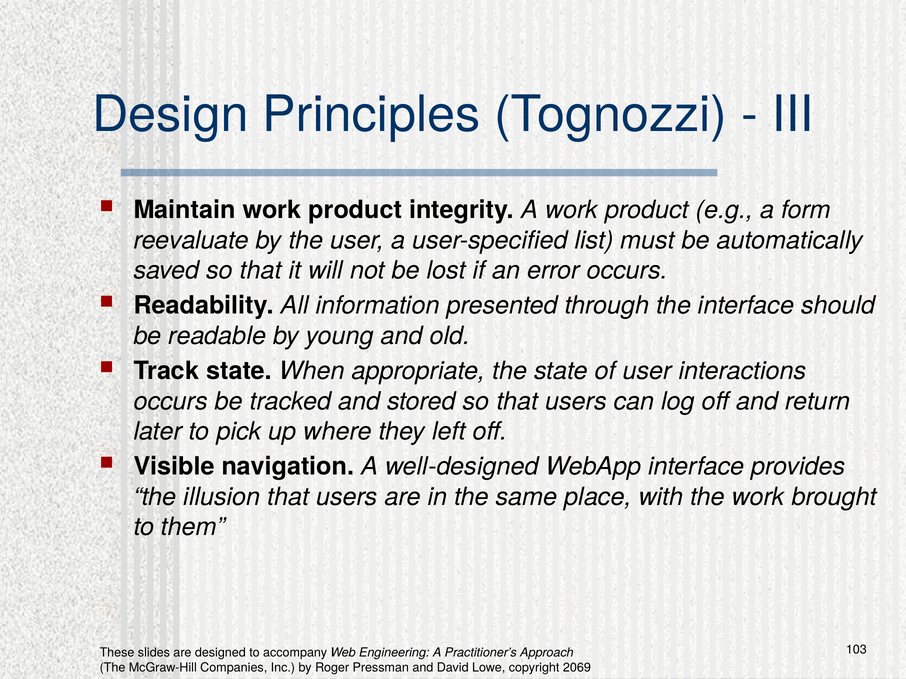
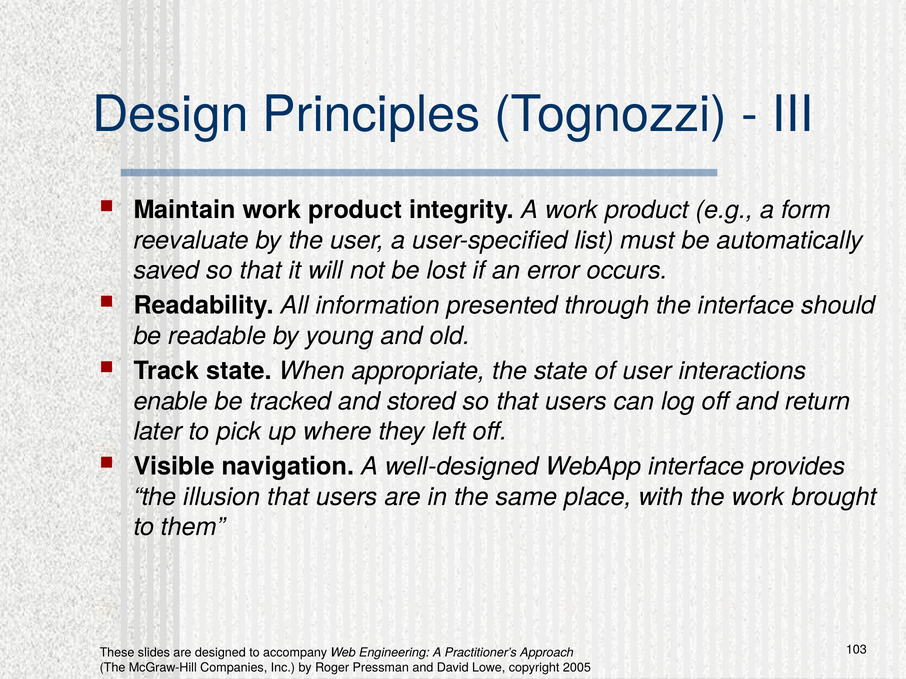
occurs at (171, 401): occurs -> enable
2069: 2069 -> 2005
